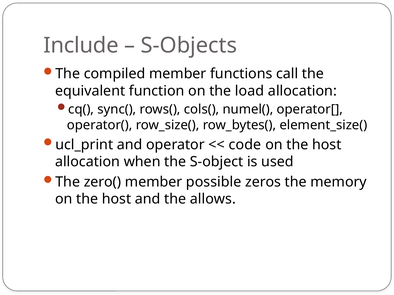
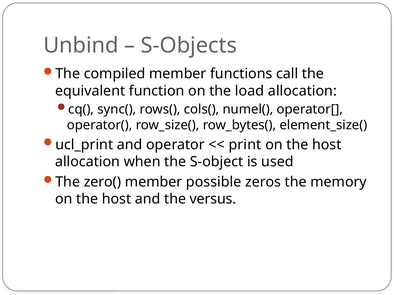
Include: Include -> Unbind
code: code -> print
allows: allows -> versus
